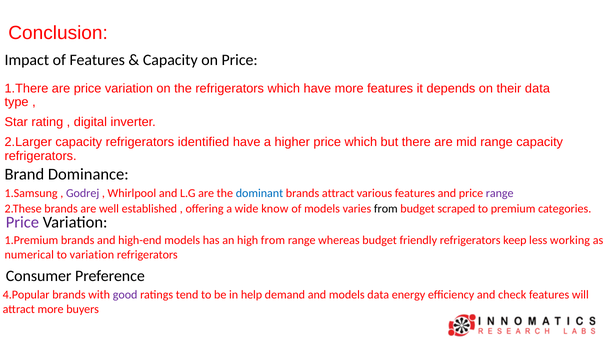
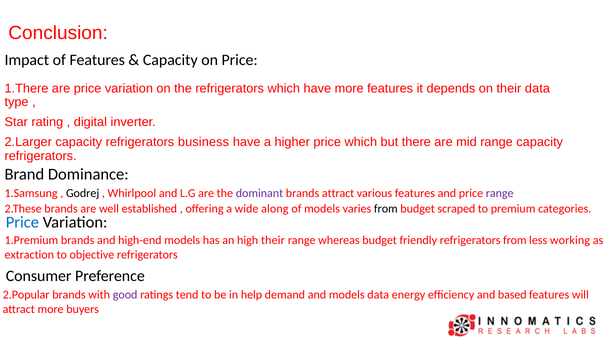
identified: identified -> business
Godrej colour: purple -> black
dominant colour: blue -> purple
know: know -> along
Price at (22, 222) colour: purple -> blue
high from: from -> their
refrigerators keep: keep -> from
numerical: numerical -> extraction
to variation: variation -> objective
4.Popular: 4.Popular -> 2.Popular
check: check -> based
